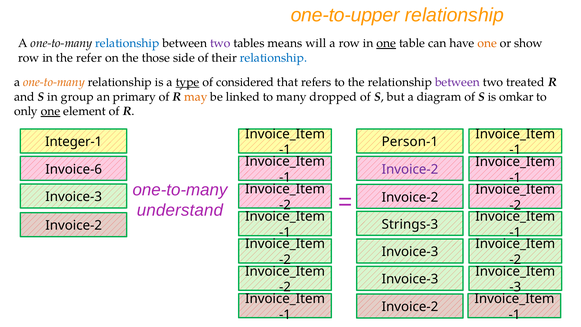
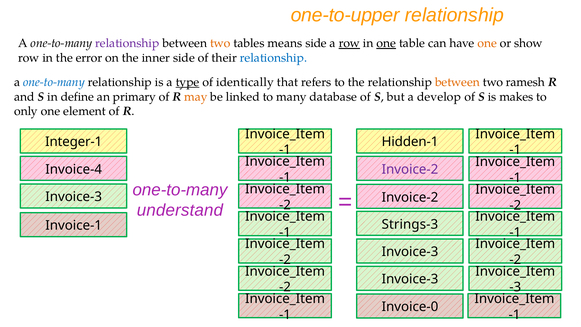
relationship at (127, 43) colour: blue -> purple
two at (220, 43) colour: purple -> orange
means will: will -> side
row at (349, 43) underline: none -> present
refer: refer -> error
those: those -> inner
one-to-many at (54, 82) colour: orange -> blue
considered: considered -> identically
between at (457, 82) colour: purple -> orange
treated: treated -> ramesh
group: group -> define
dropped: dropped -> database
diagram: diagram -> develop
omkar: omkar -> makes
one at (50, 111) underline: present -> none
Person-1: Person-1 -> Hidden-1
Invoice-6: Invoice-6 -> Invoice-4
Invoice-2 at (74, 225): Invoice-2 -> Invoice-1
Invoice-2 at (410, 307): Invoice-2 -> Invoice-0
